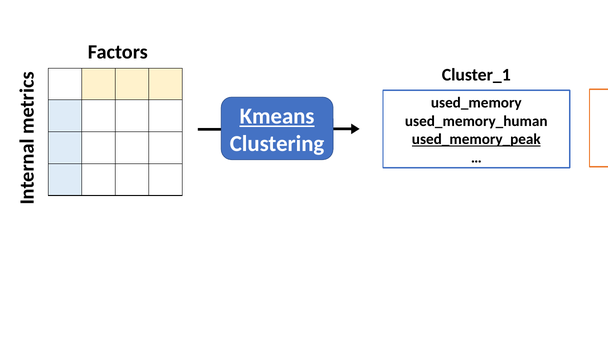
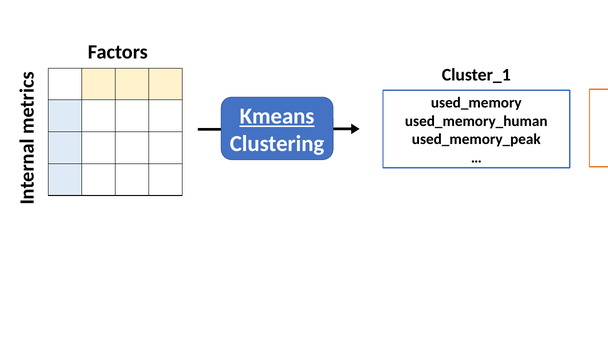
used_memory_peak underline: present -> none
